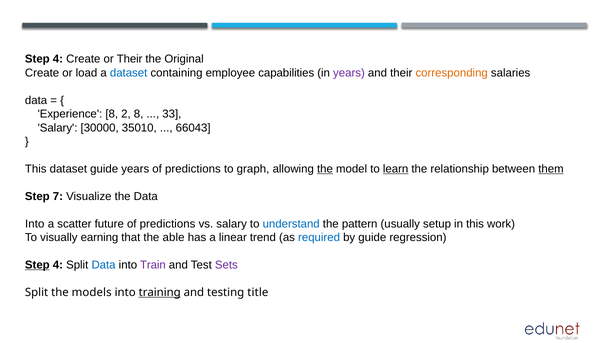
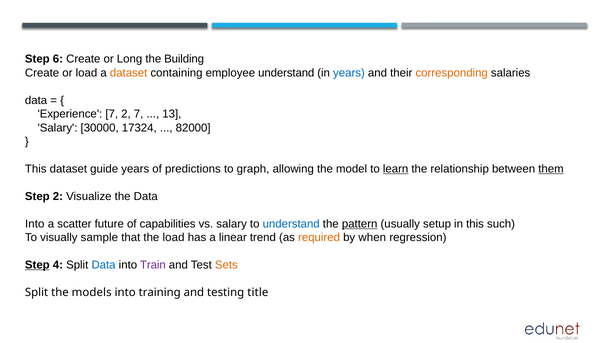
4 at (58, 59): 4 -> 6
or Their: Their -> Long
Original: Original -> Building
dataset at (129, 73) colour: blue -> orange
employee capabilities: capabilities -> understand
years at (349, 73) colour: purple -> blue
Experience 8: 8 -> 7
2 8: 8 -> 7
33: 33 -> 13
35010: 35010 -> 17324
66043: 66043 -> 82000
the at (325, 169) underline: present -> none
Step 7: 7 -> 2
predictions at (168, 223): predictions -> capabilities
pattern underline: none -> present
work: work -> such
earning: earning -> sample
the able: able -> load
required colour: blue -> orange
by guide: guide -> when
Sets colour: purple -> orange
training underline: present -> none
